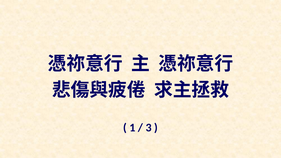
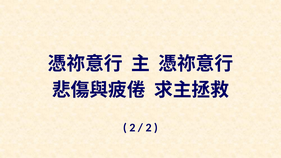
1 at (132, 128): 1 -> 2
3 at (149, 128): 3 -> 2
